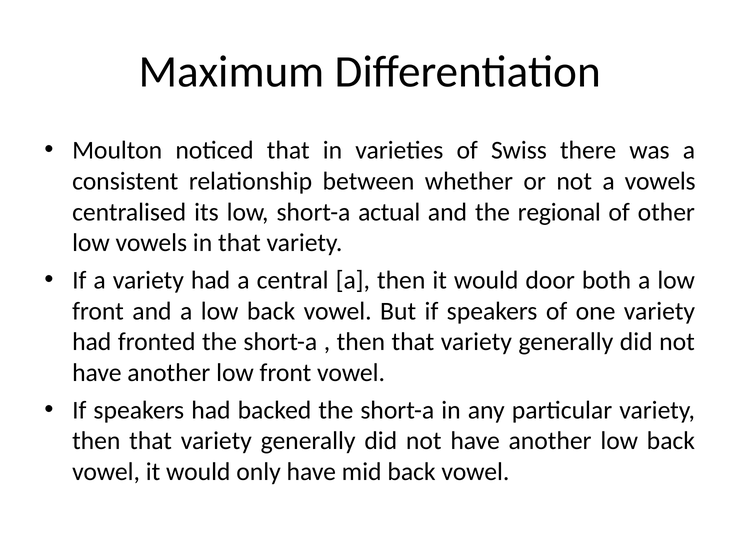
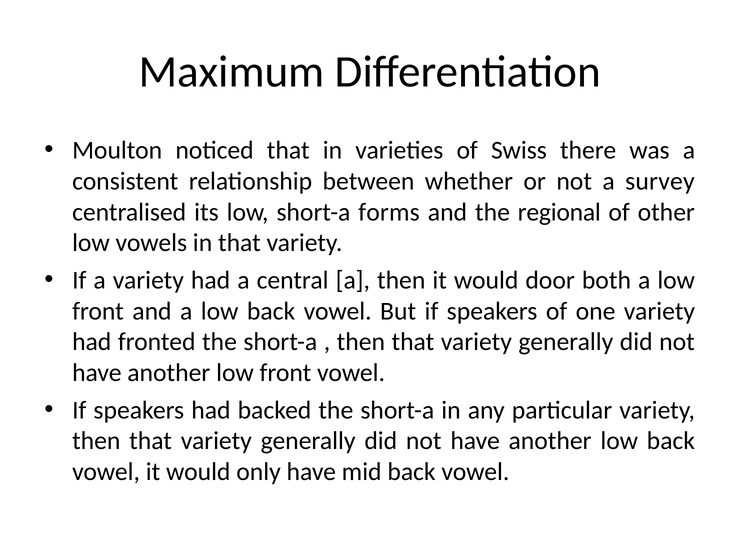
a vowels: vowels -> survey
actual: actual -> forms
